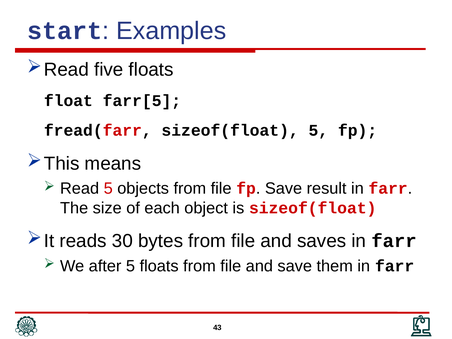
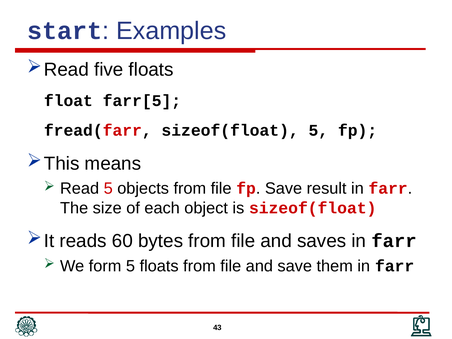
30: 30 -> 60
after: after -> form
